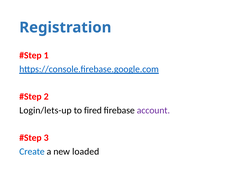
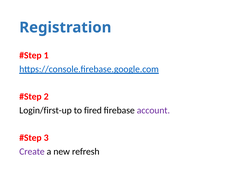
Login/lets-up: Login/lets-up -> Login/first-up
Create colour: blue -> purple
loaded: loaded -> refresh
